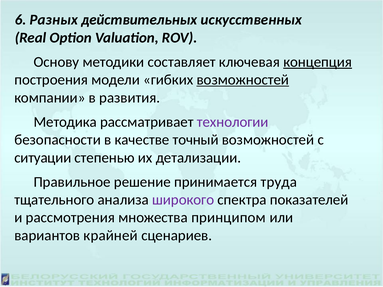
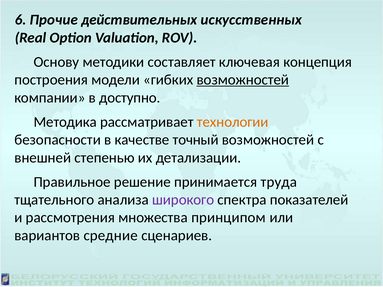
Разных: Разных -> Прочие
концепция underline: present -> none
развития: развития -> доступно
технологии colour: purple -> orange
ситуации: ситуации -> внешней
крайней: крайней -> средние
